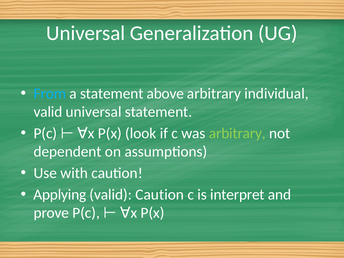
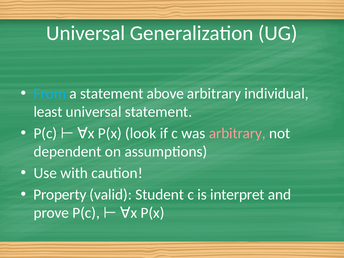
valid at (48, 112): valid -> least
arbitrary at (237, 133) colour: light green -> pink
Applying: Applying -> Property
valid Caution: Caution -> Student
